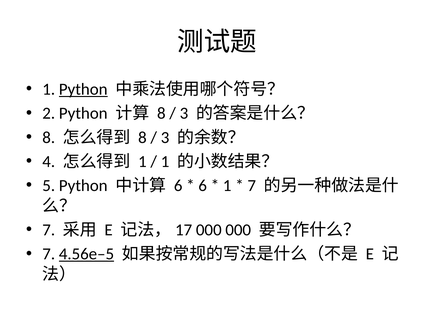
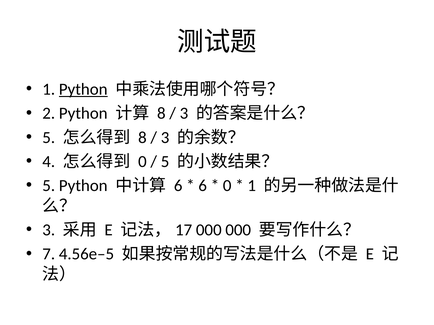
8 at (49, 138): 8 -> 5
1 at (142, 162): 1 -> 0
1 at (165, 162): 1 -> 5
1 at (227, 186): 1 -> 0
7 at (252, 186): 7 -> 1
7 at (49, 230): 7 -> 3
4.56e–5 underline: present -> none
